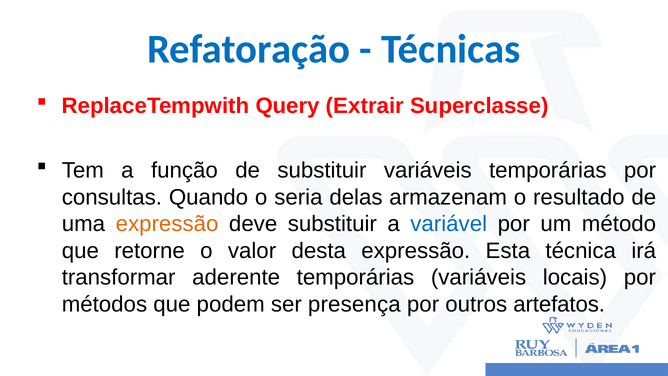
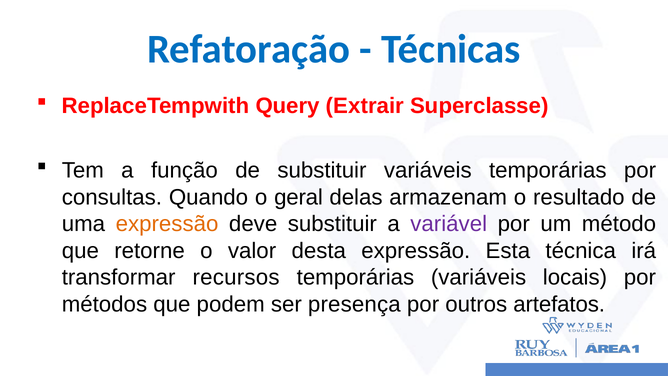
seria: seria -> geral
variável colour: blue -> purple
aderente: aderente -> recursos
